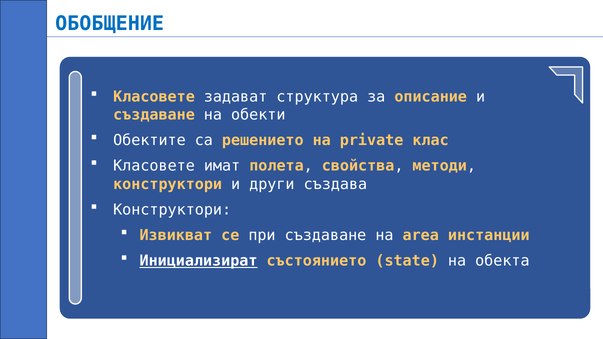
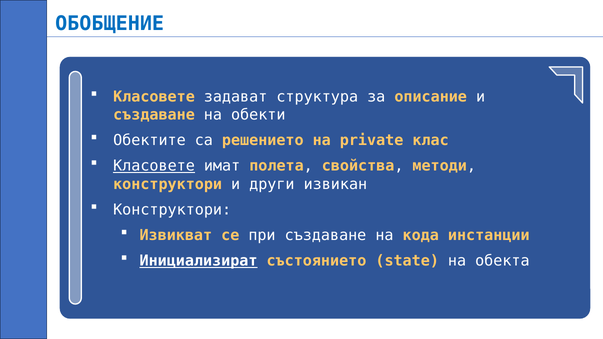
Класовете at (154, 166) underline: none -> present
създава: създава -> извикан
area: area -> кода
